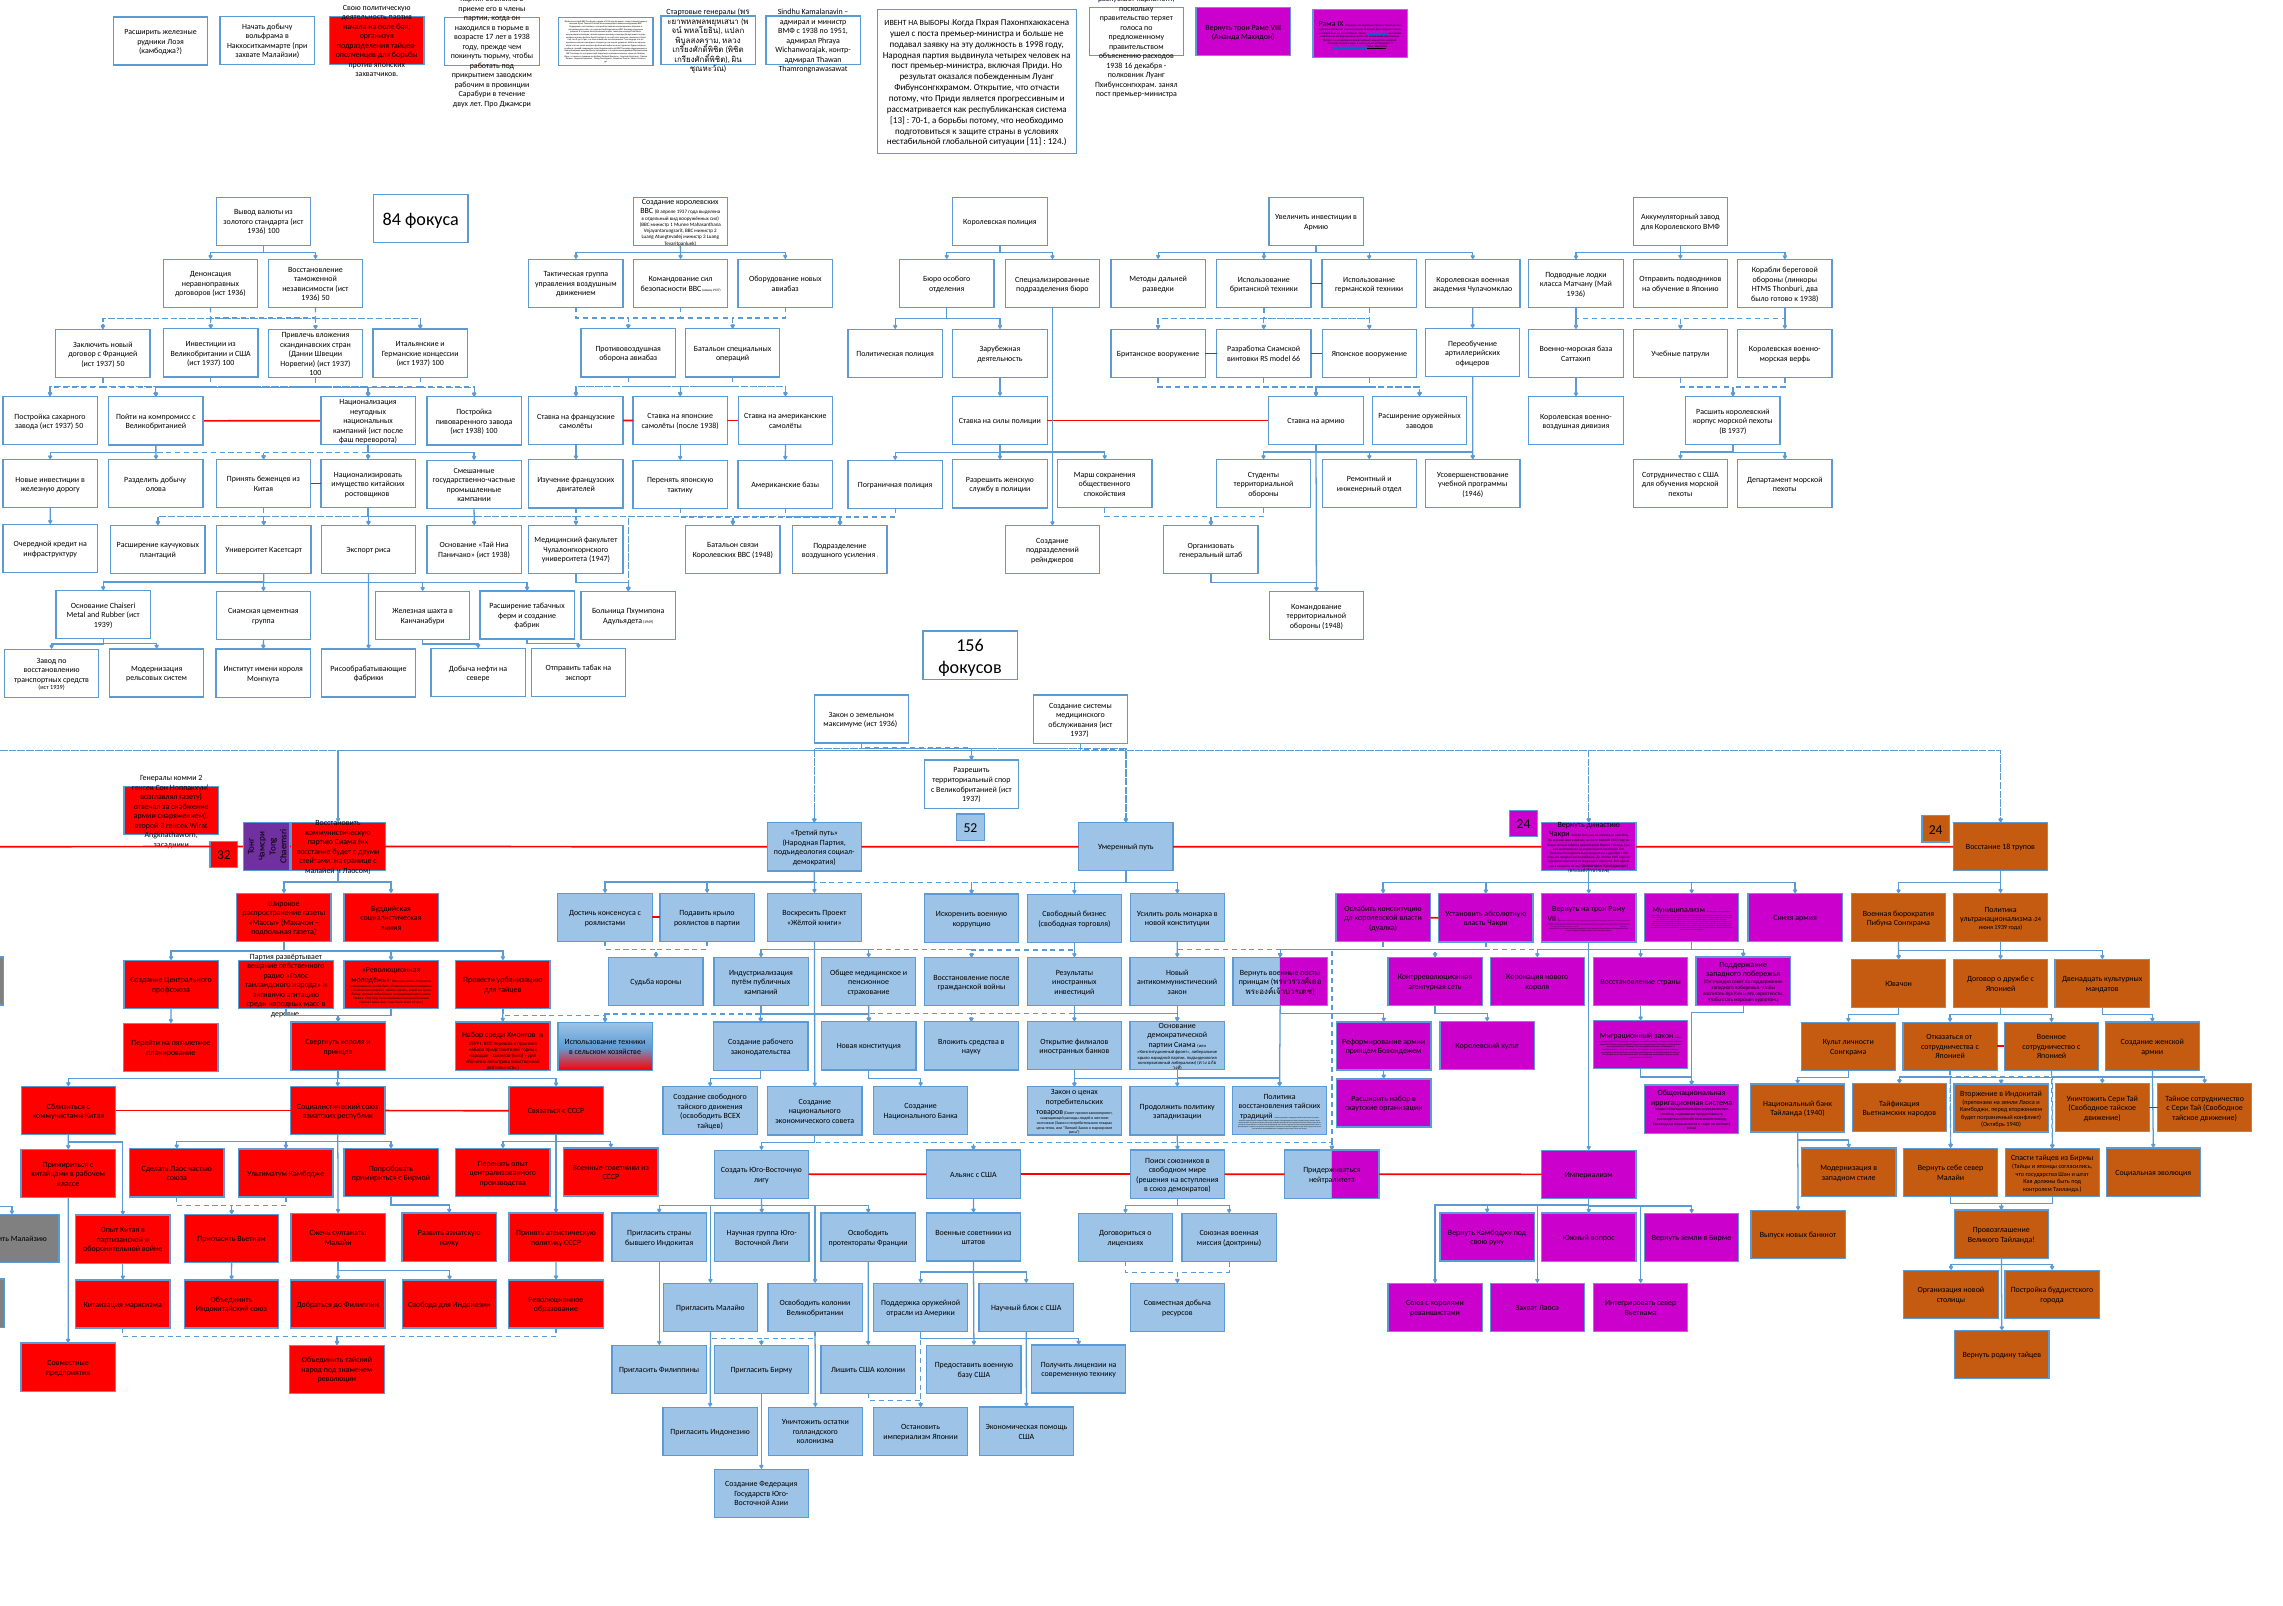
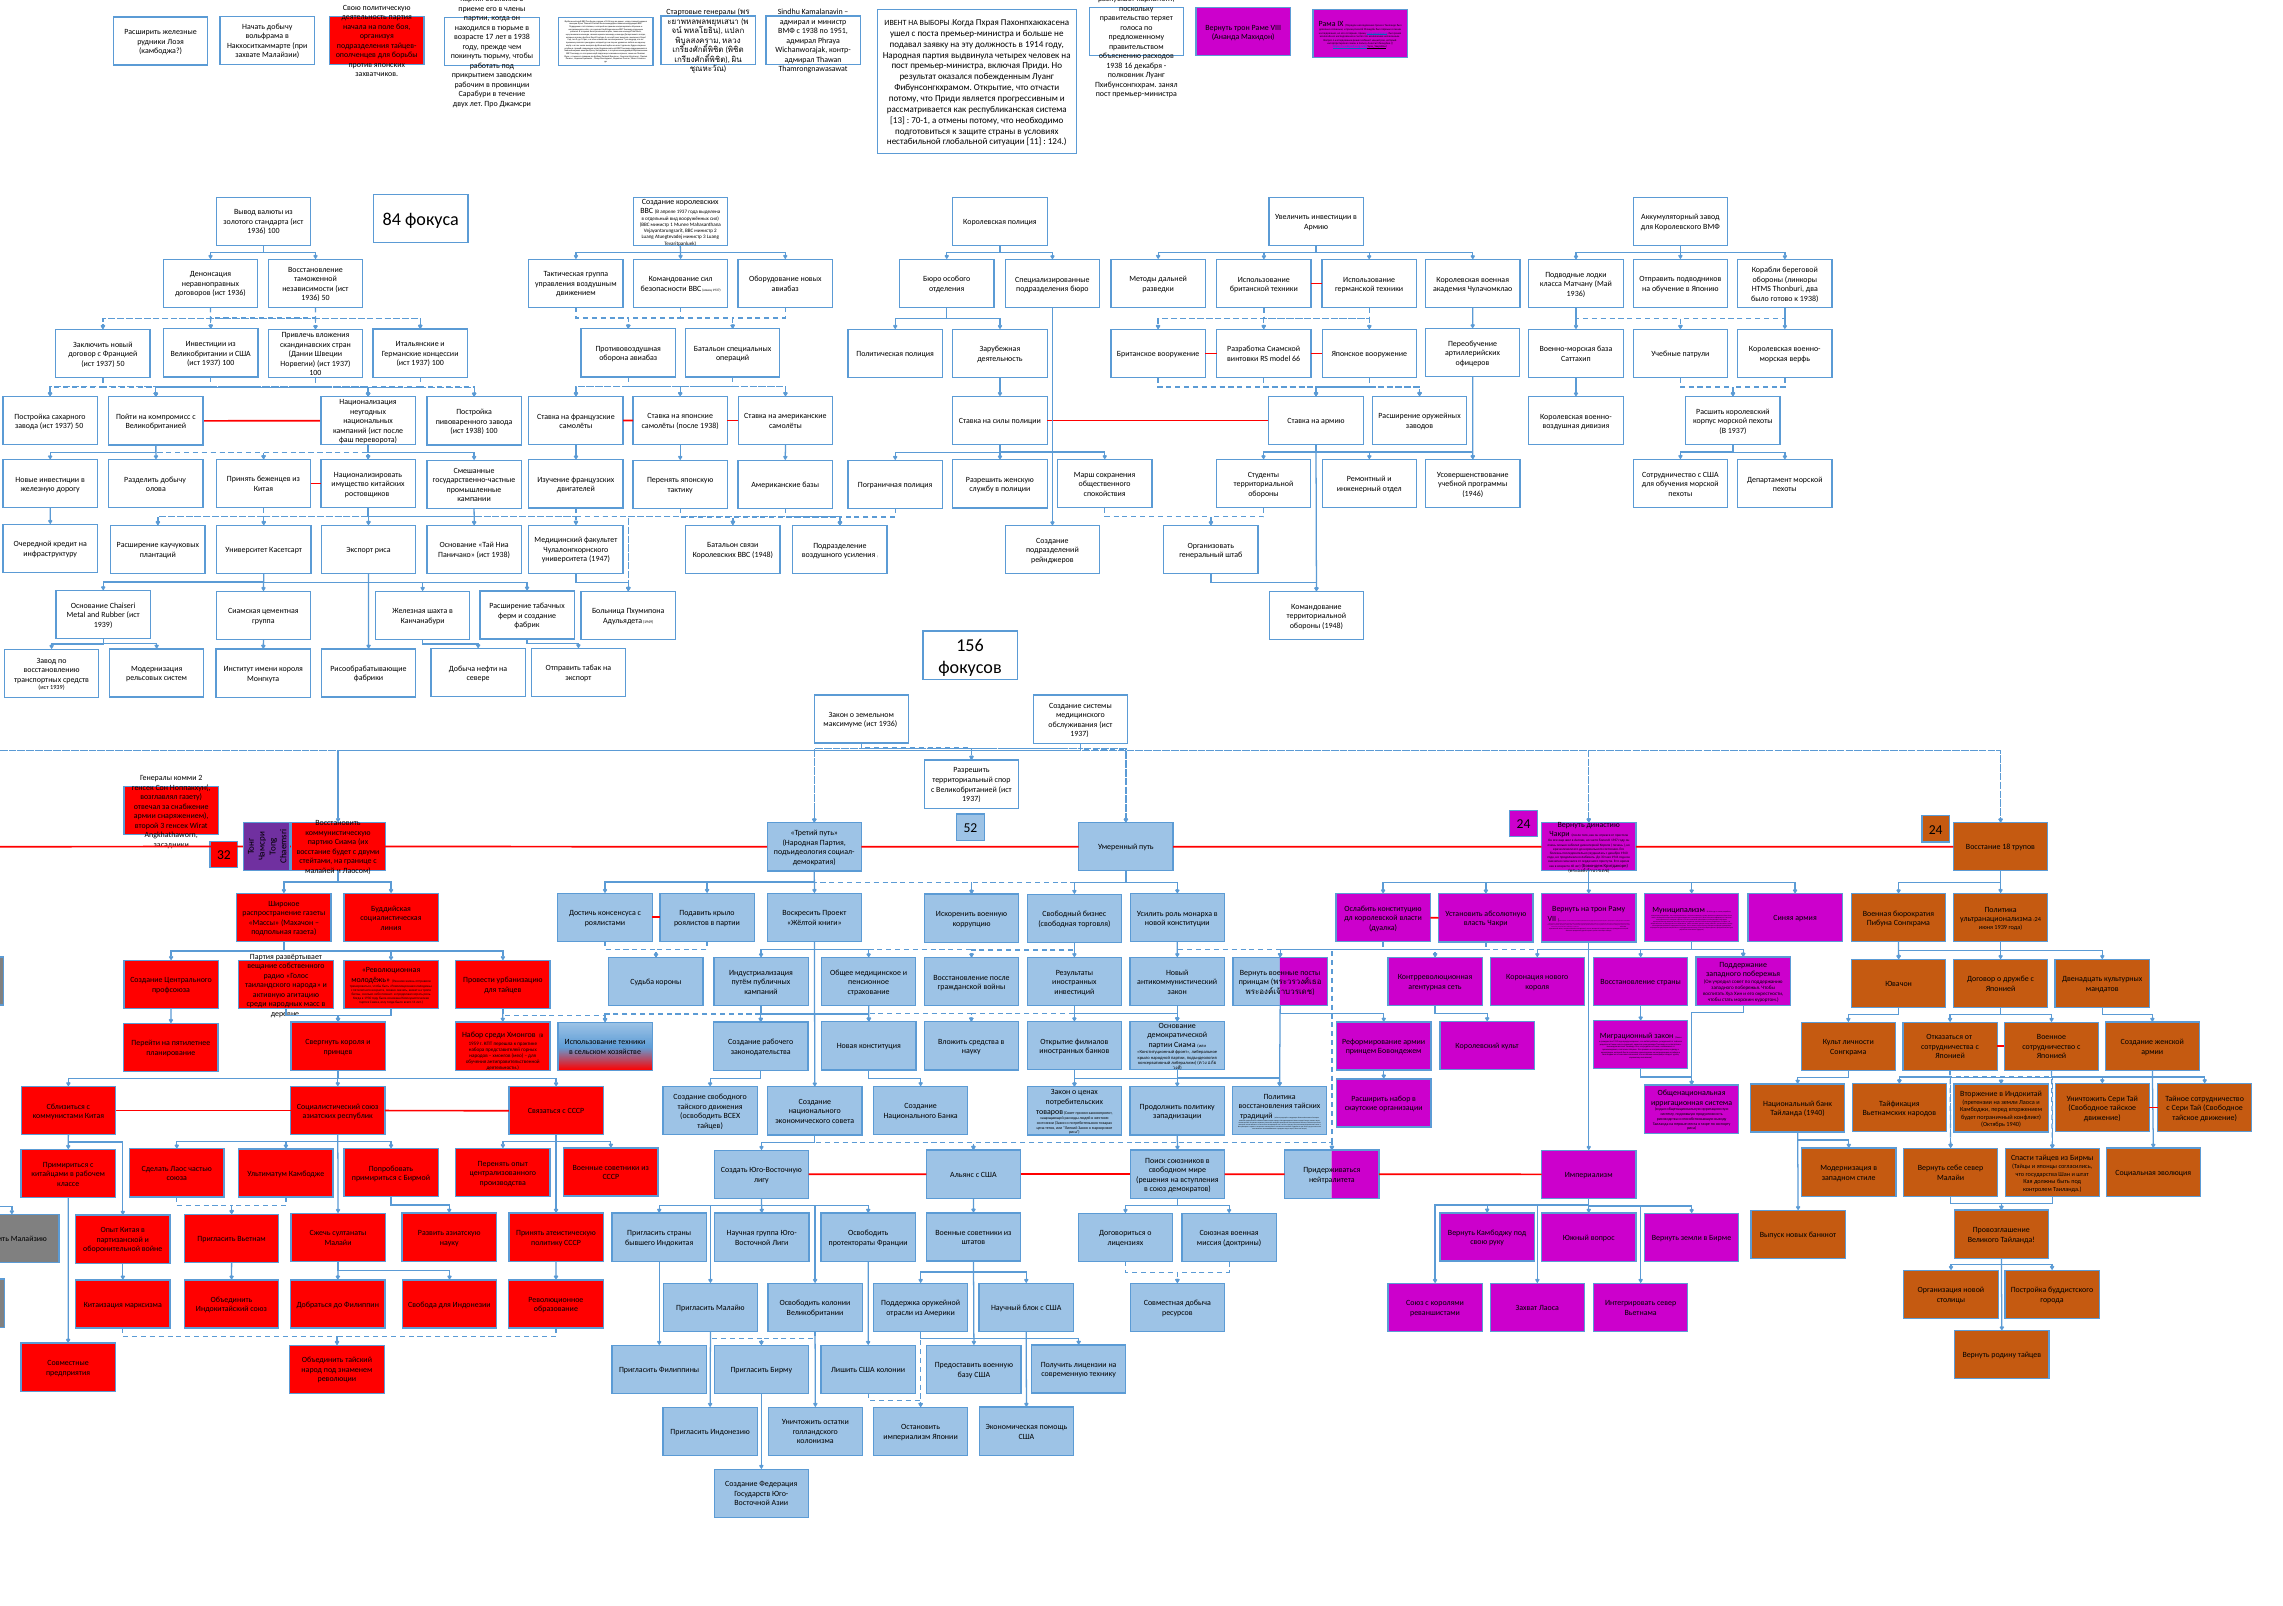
1998: 1998 -> 1914
а борьбы: борьбы -> отмены
